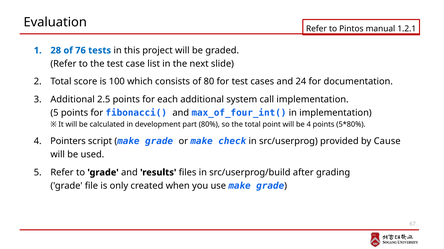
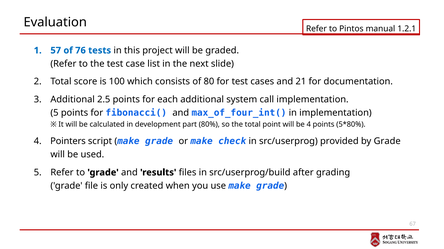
28: 28 -> 57
24: 24 -> 21
by Cause: Cause -> Grade
